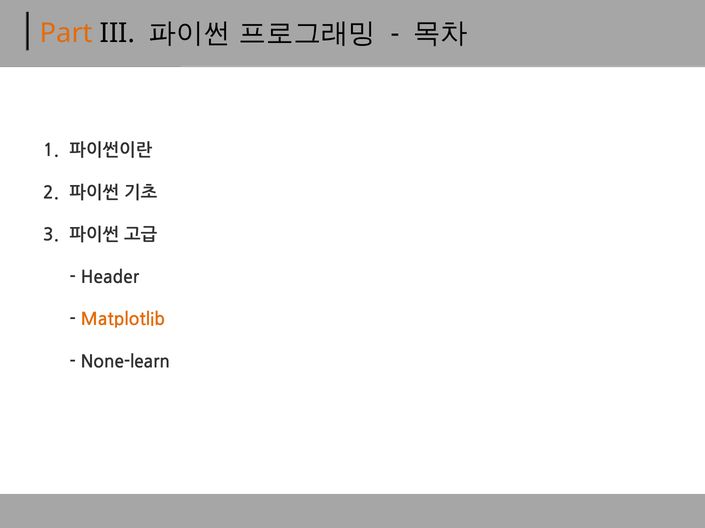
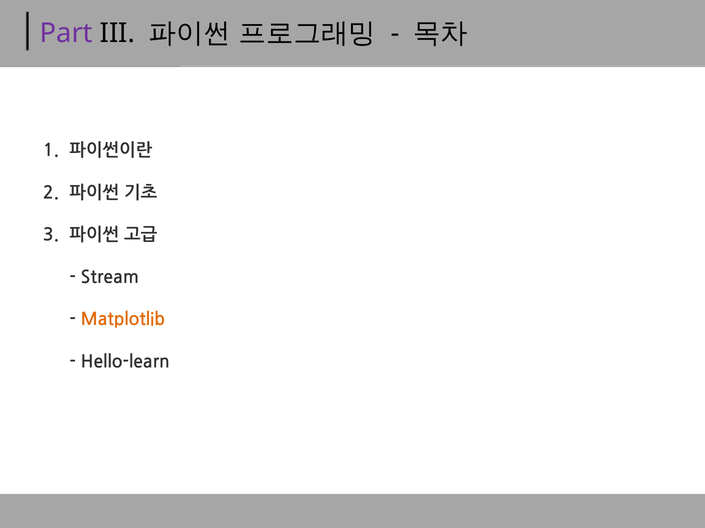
Part colour: orange -> purple
Header: Header -> Stream
None-learn: None-learn -> Hello-learn
